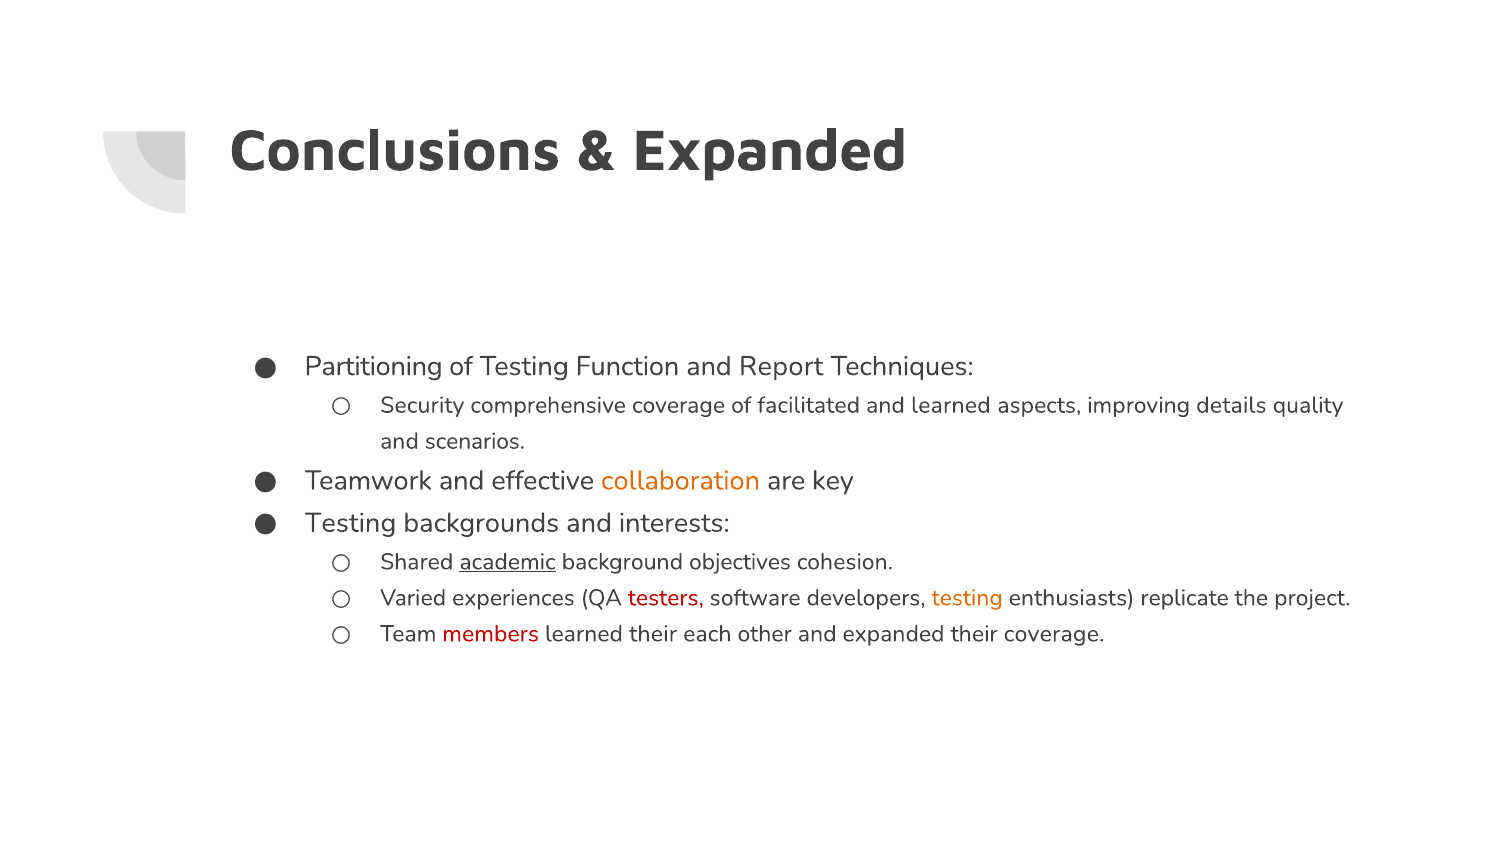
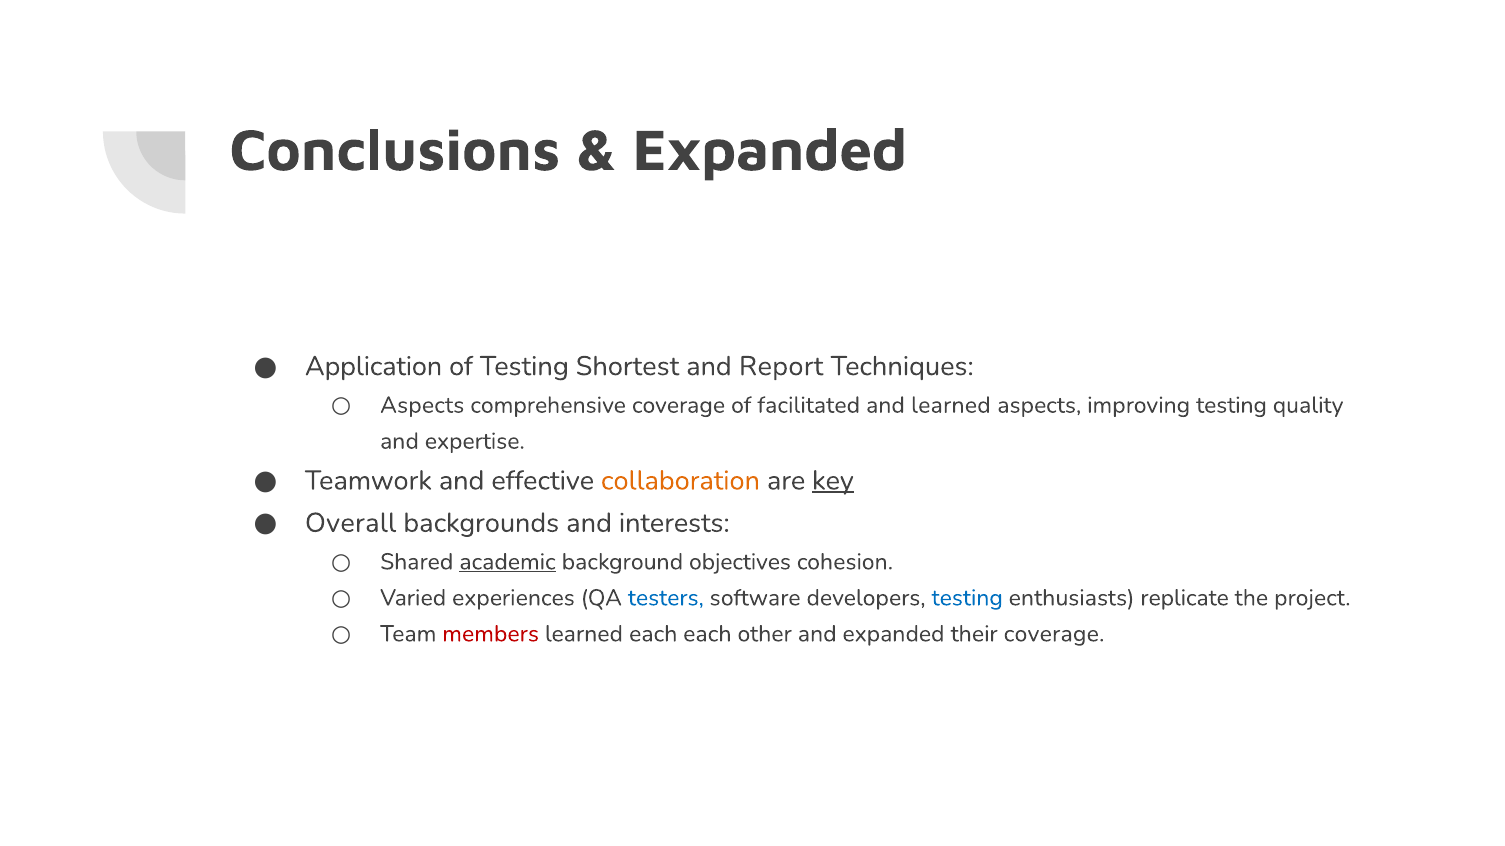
Partitioning: Partitioning -> Application
Function: Function -> Shortest
Security at (422, 405): Security -> Aspects
improving details: details -> testing
scenarios: scenarios -> expertise
key underline: none -> present
Testing at (351, 523): Testing -> Overall
testers colour: red -> blue
testing at (967, 598) colour: orange -> blue
learned their: their -> each
